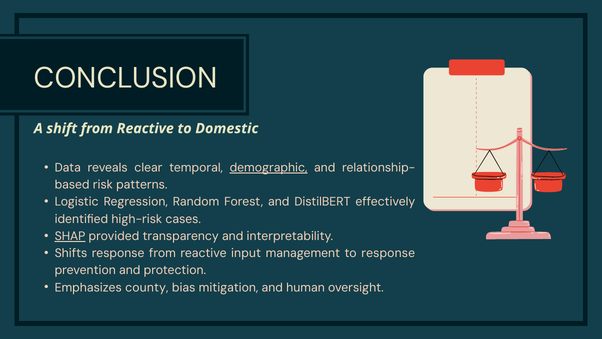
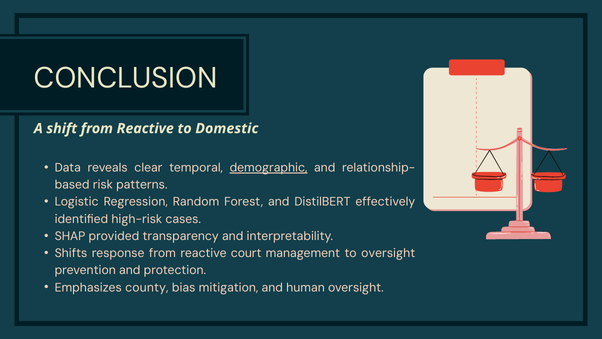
SHAP underline: present -> none
input: input -> court
to response: response -> oversight
